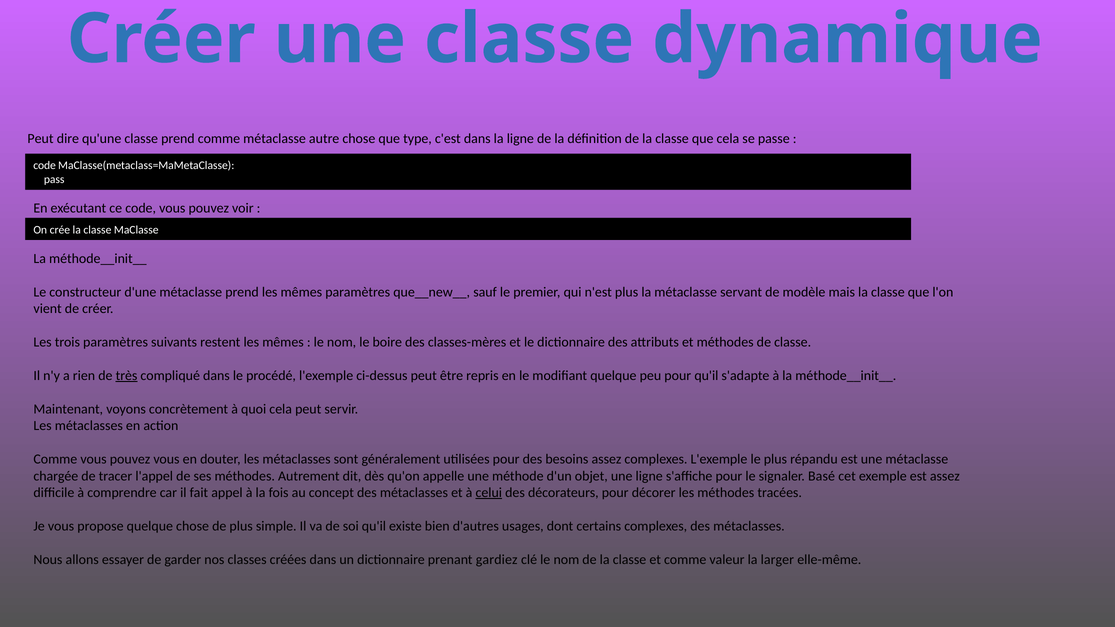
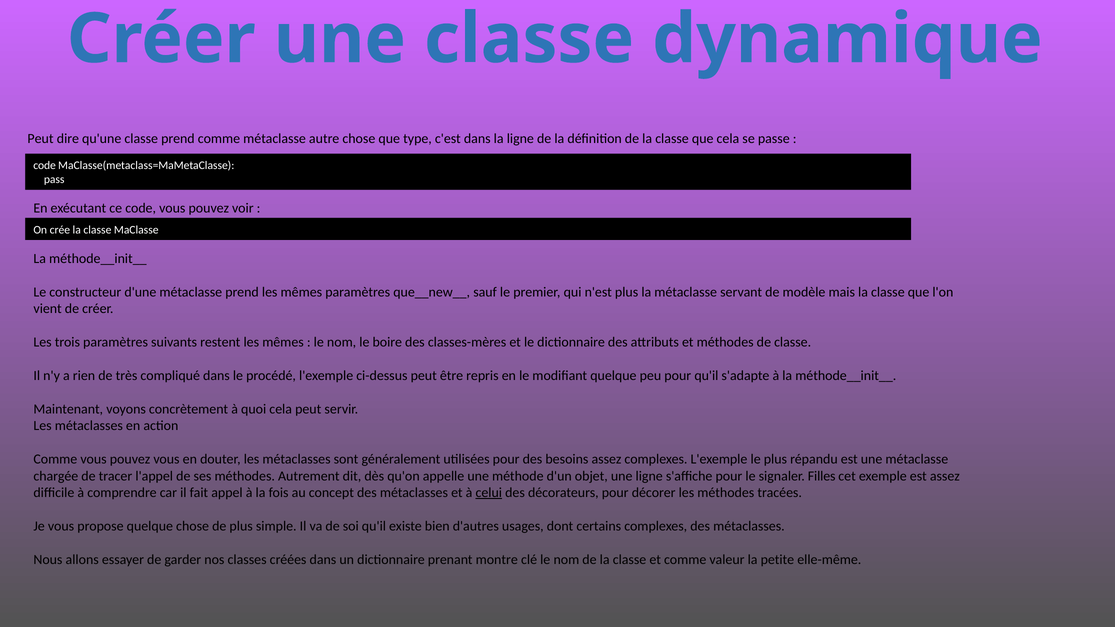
très underline: present -> none
Basé: Basé -> Filles
gardiez: gardiez -> montre
larger: larger -> petite
